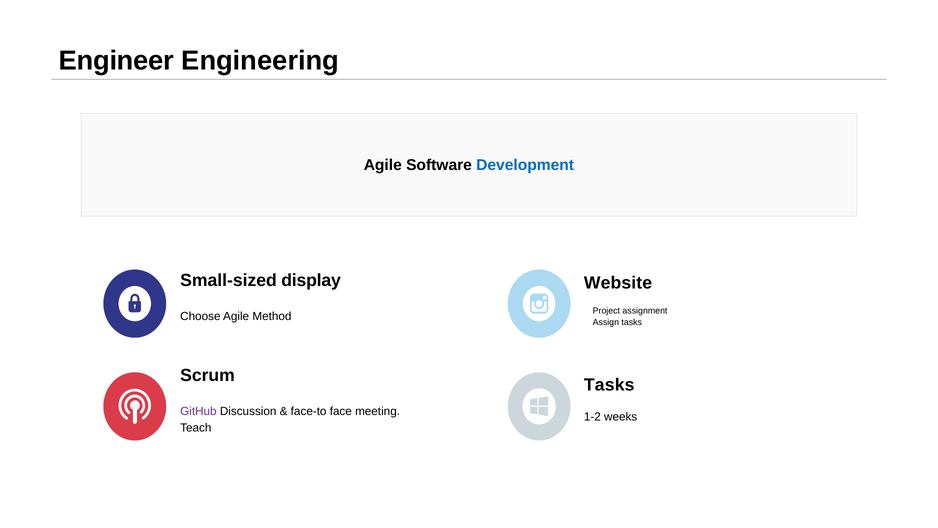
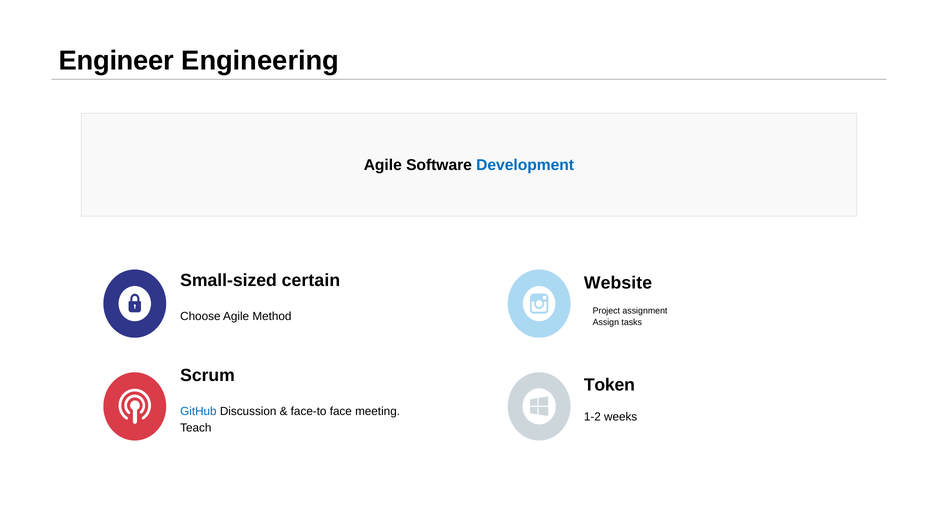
display: display -> certain
Tasks at (609, 385): Tasks -> Token
GitHub colour: purple -> blue
